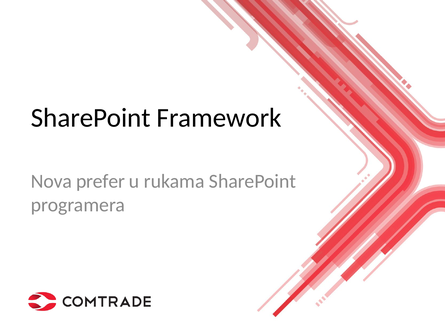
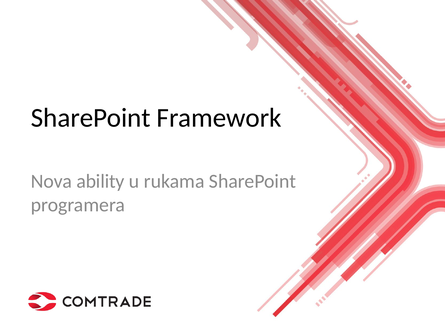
prefer: prefer -> ability
